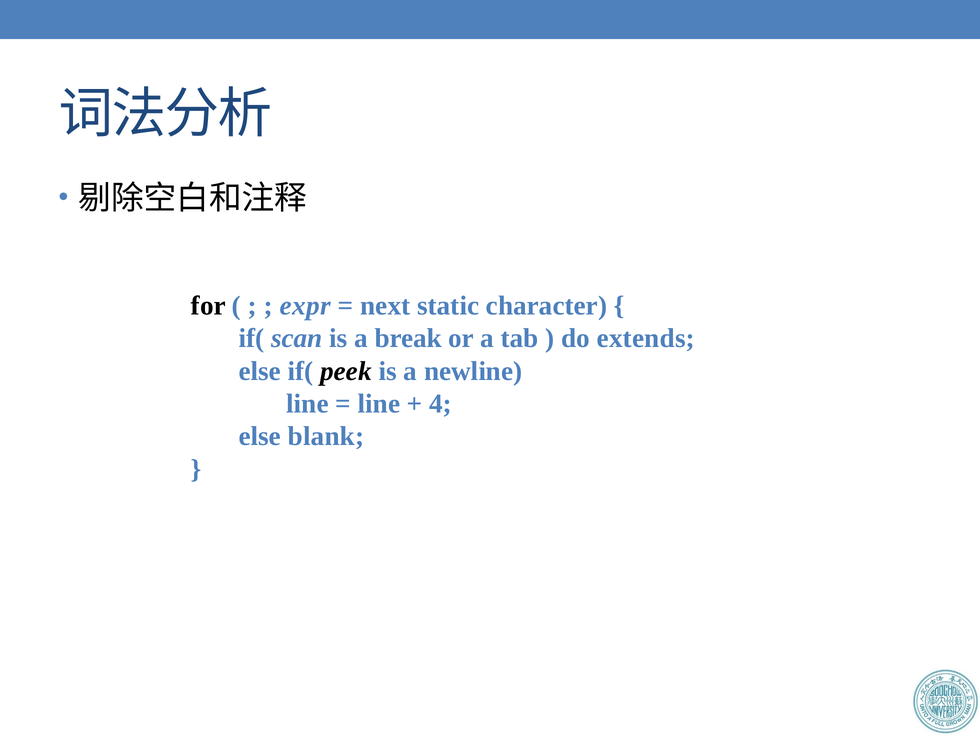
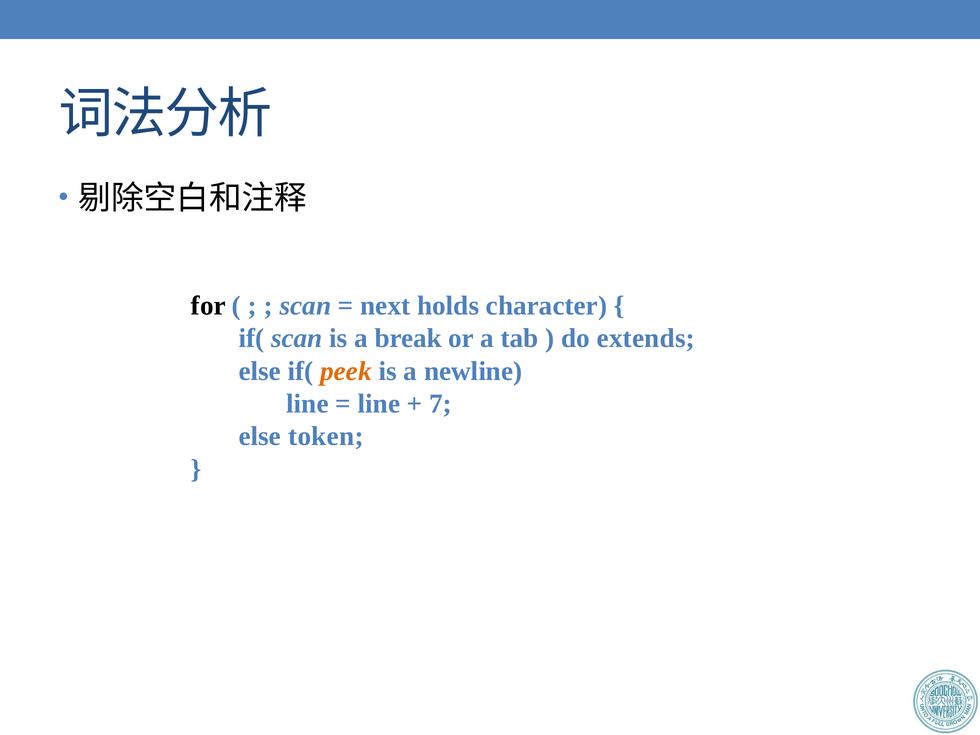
expr at (305, 306): expr -> scan
static: static -> holds
peek colour: black -> orange
4: 4 -> 7
blank: blank -> token
